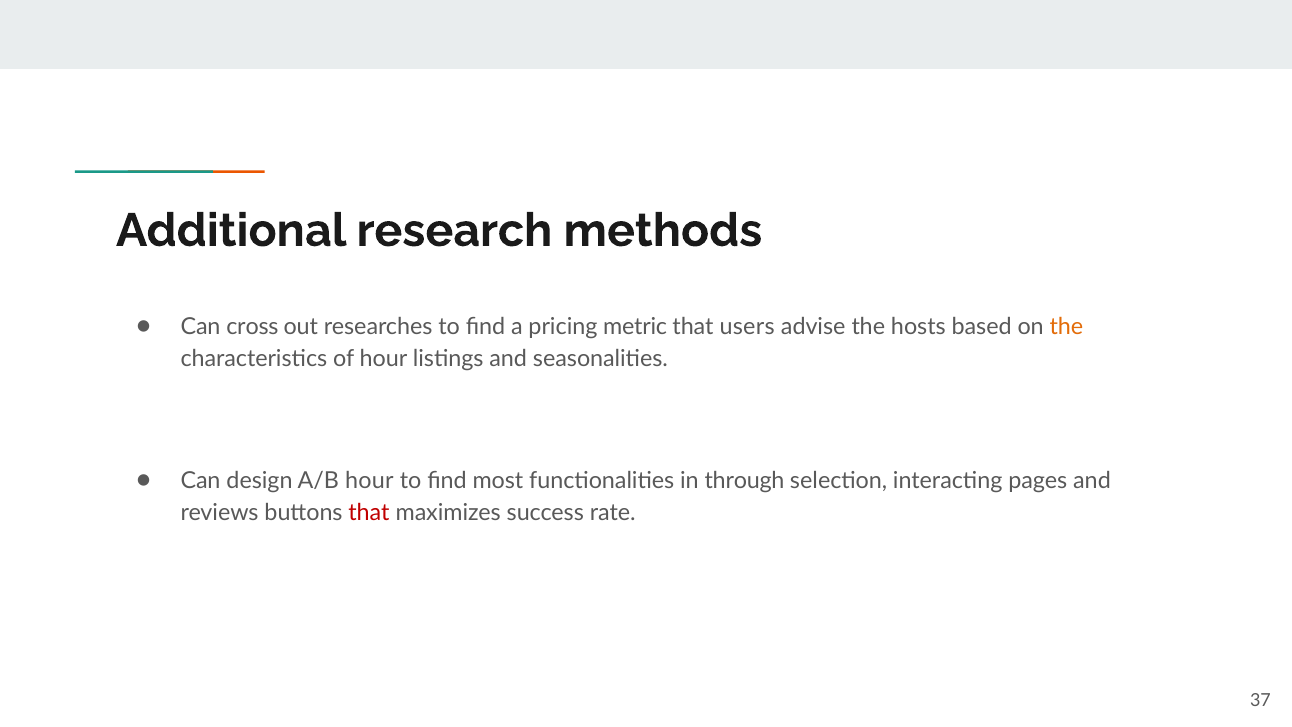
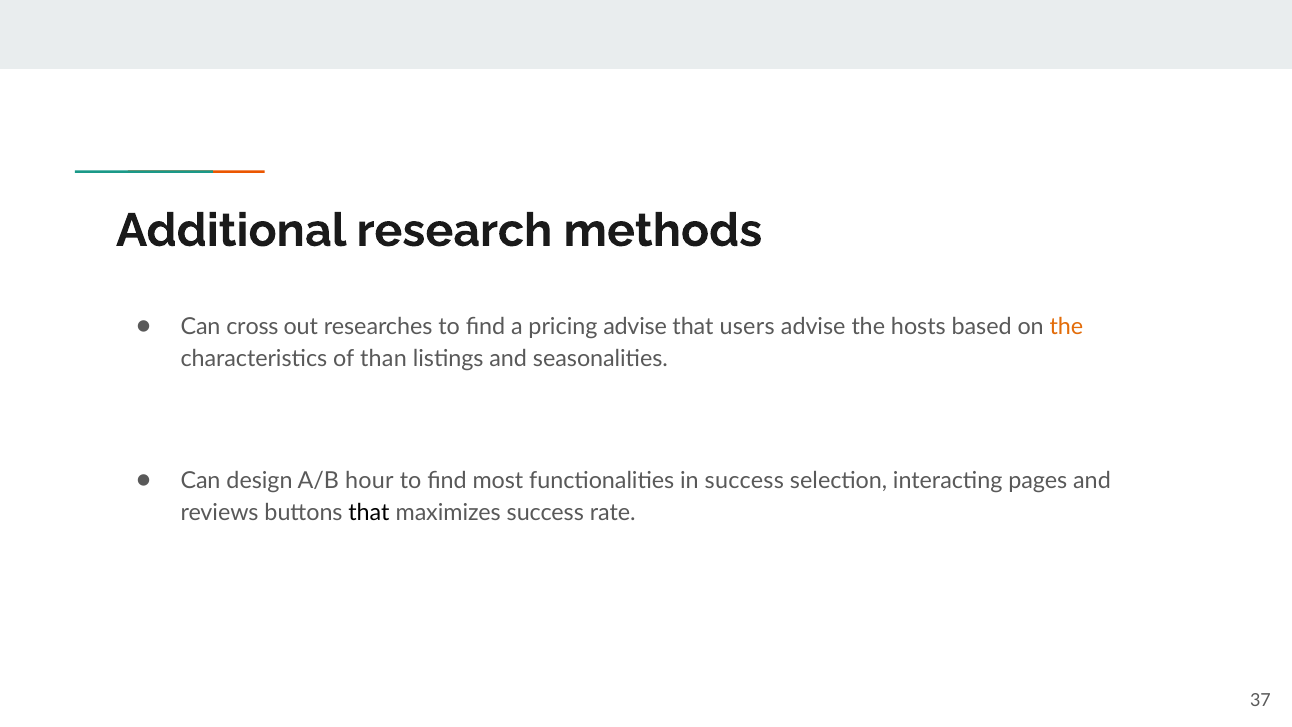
pricing metric: metric -> advise
of hour: hour -> than
in through: through -> success
that at (369, 513) colour: red -> black
